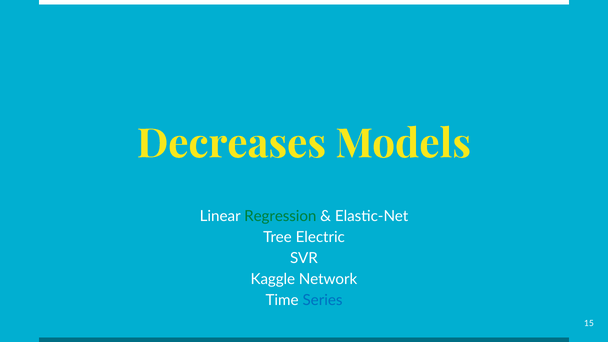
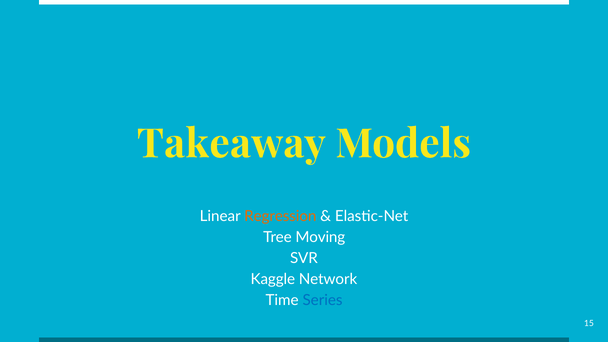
Decreases: Decreases -> Takeaway
Regression colour: green -> orange
Electric: Electric -> Moving
